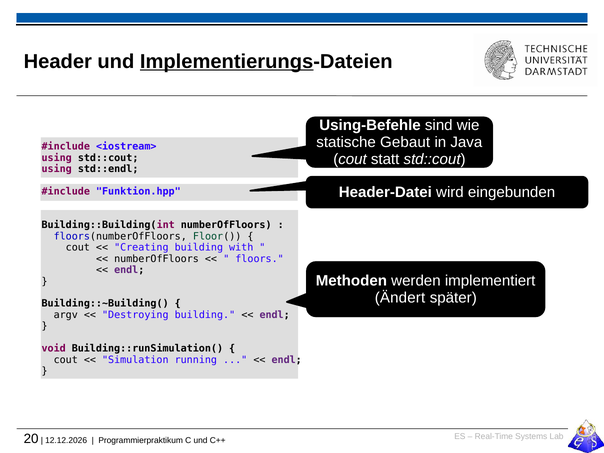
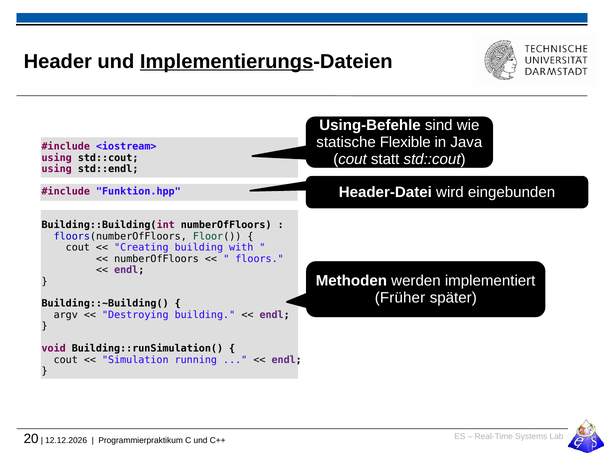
Gebaut: Gebaut -> Flexible
Ändert: Ändert -> Früher
